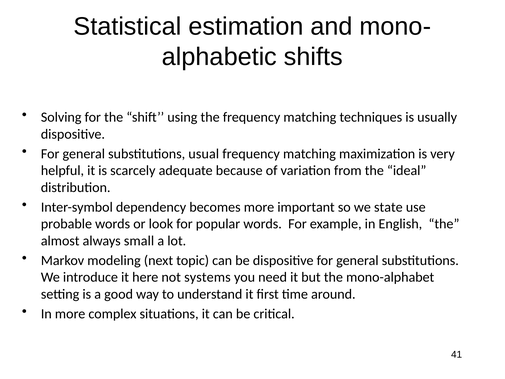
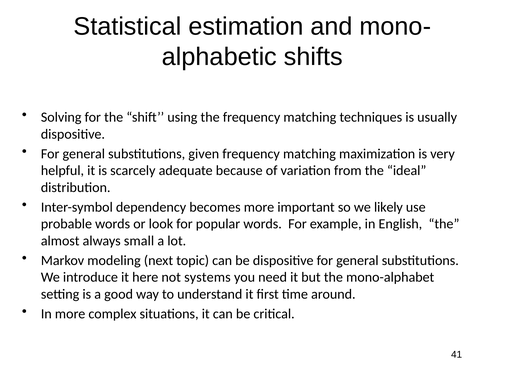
usual: usual -> given
state: state -> likely
